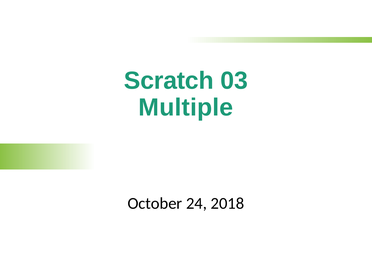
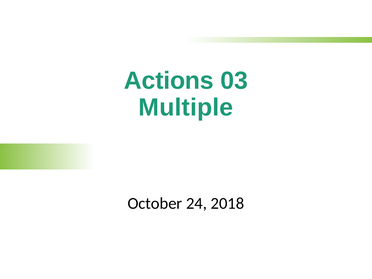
Scratch: Scratch -> Actions
